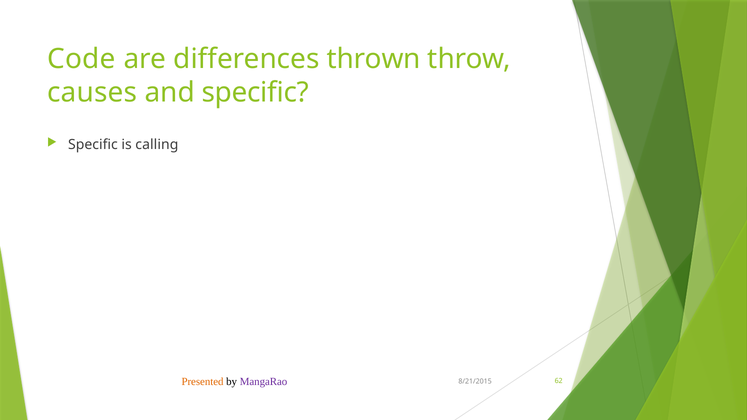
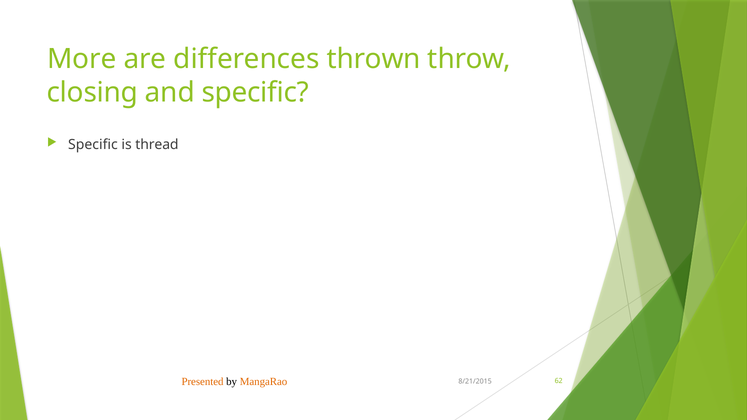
Code: Code -> More
causes: causes -> closing
calling: calling -> thread
MangaRao colour: purple -> orange
